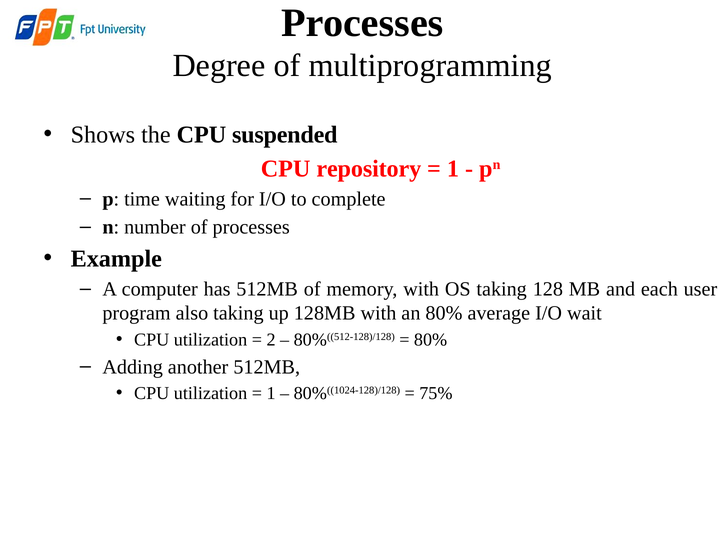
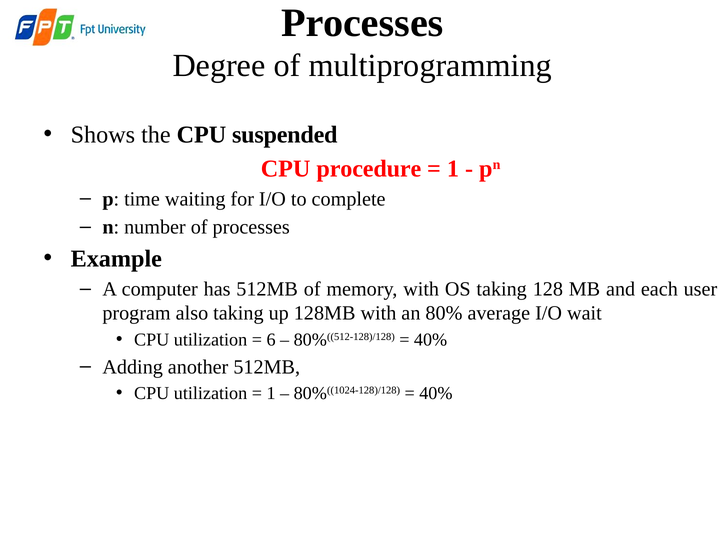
repository: repository -> procedure
2: 2 -> 6
80% at (431, 340): 80% -> 40%
75% at (436, 393): 75% -> 40%
